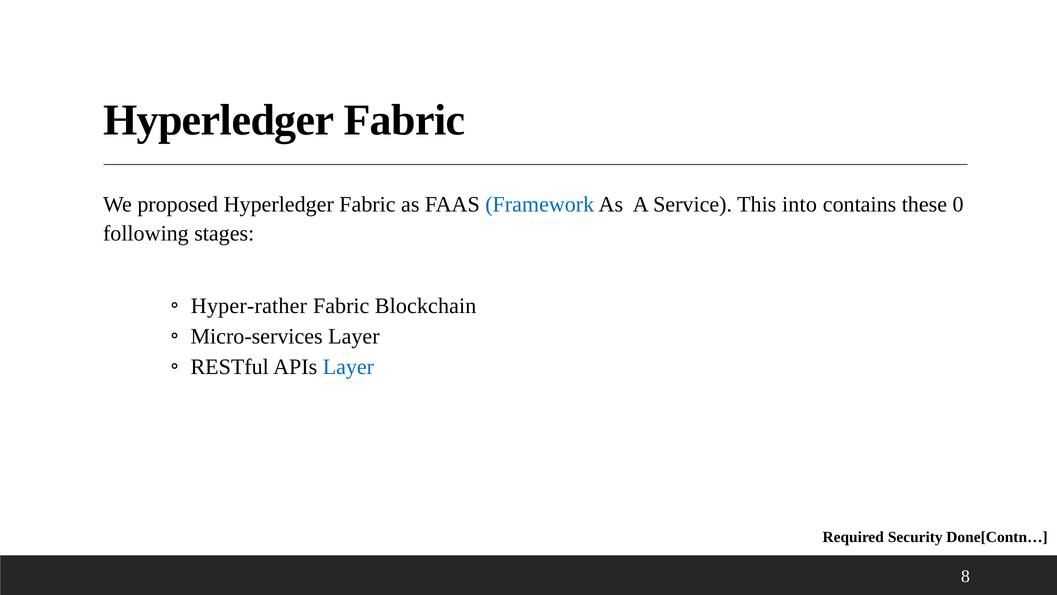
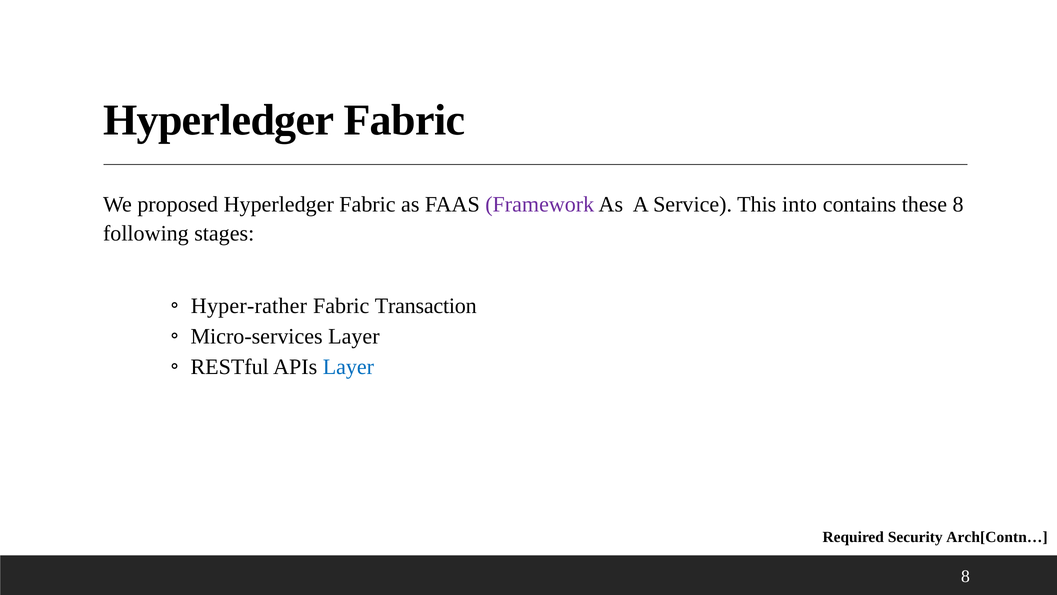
Framework colour: blue -> purple
these 0: 0 -> 8
Blockchain: Blockchain -> Transaction
Done[Contn…: Done[Contn… -> Arch[Contn…
